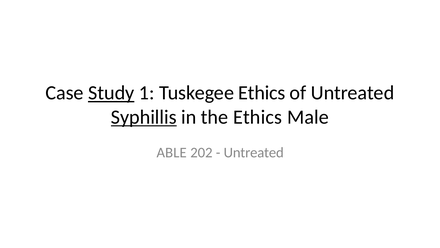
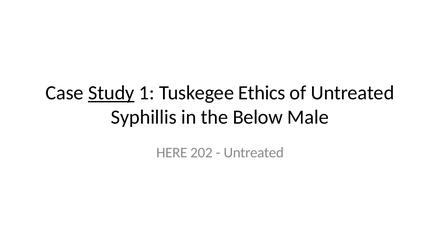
Syphillis underline: present -> none
the Ethics: Ethics -> Below
ABLE: ABLE -> HERE
